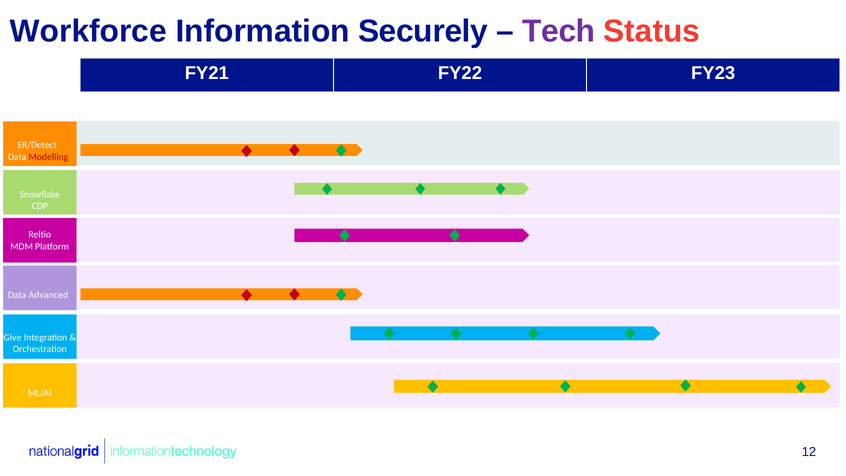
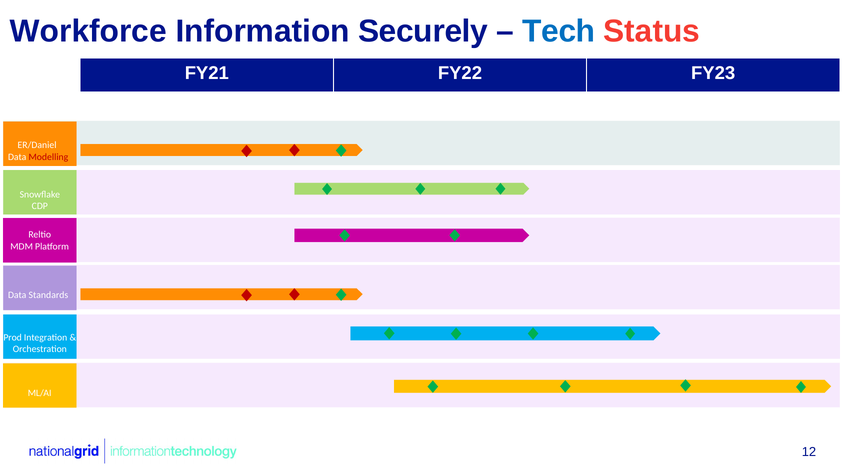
Tech colour: purple -> blue
ER/Detect: ER/Detect -> ER/Daniel
Advanced: Advanced -> Standards
Give: Give -> Prod
